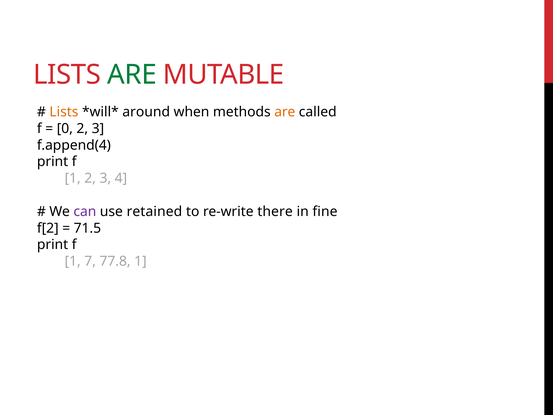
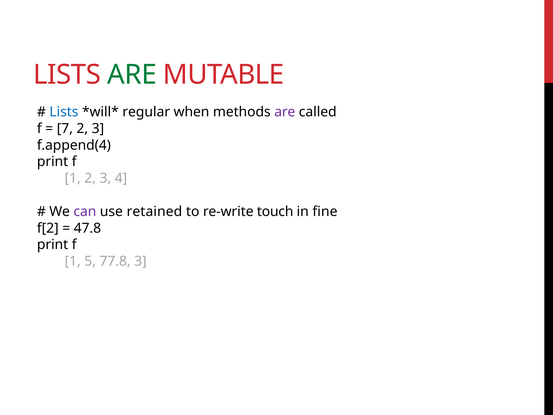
Lists at (64, 112) colour: orange -> blue
around: around -> regular
are at (285, 112) colour: orange -> purple
0: 0 -> 7
there: there -> touch
71.5: 71.5 -> 47.8
7: 7 -> 5
77.8 1: 1 -> 3
